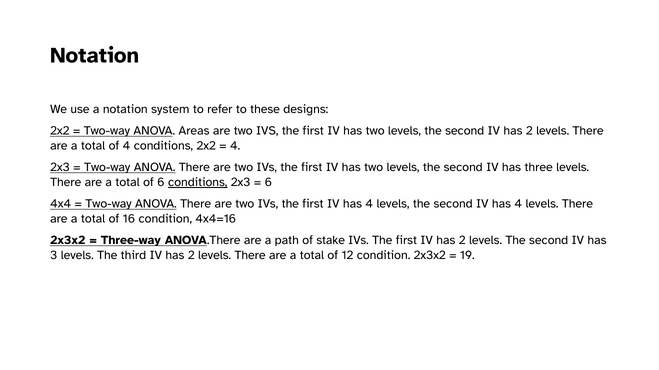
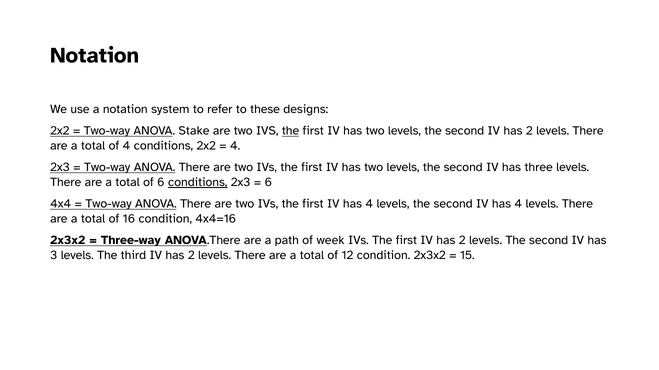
Areas: Areas -> Stake
the at (291, 131) underline: none -> present
stake: stake -> week
19: 19 -> 15
